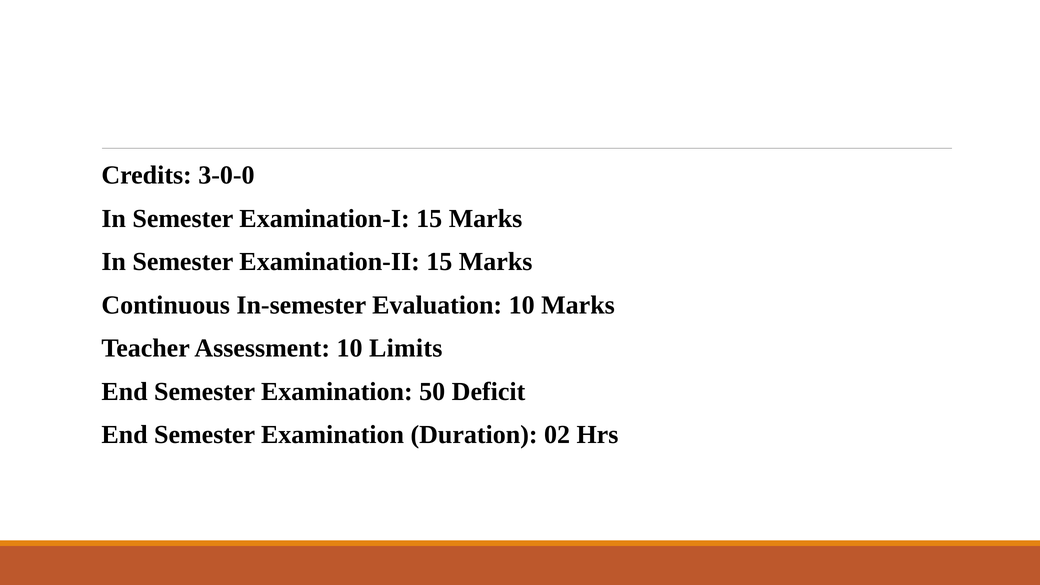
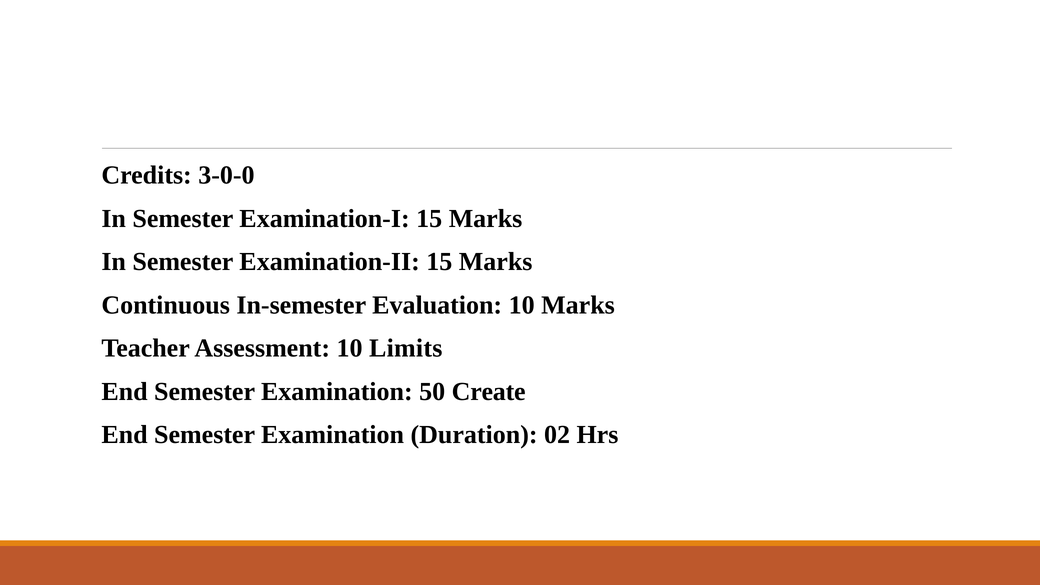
Deficit: Deficit -> Create
